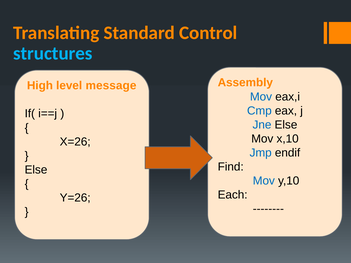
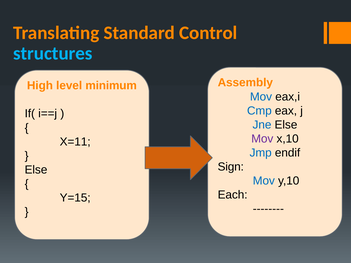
message: message -> minimum
Mov at (262, 139) colour: black -> purple
X=26: X=26 -> X=11
Find: Find -> Sign
Y=26: Y=26 -> Y=15
